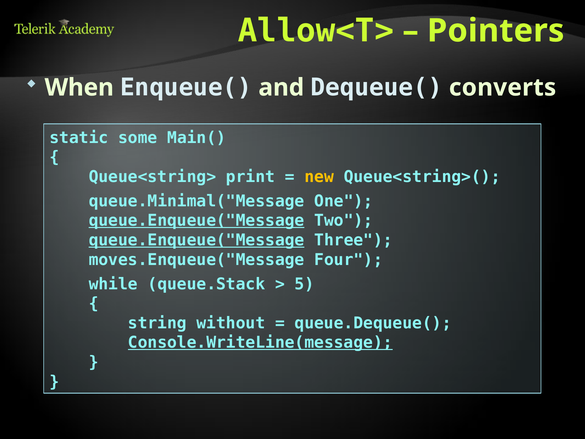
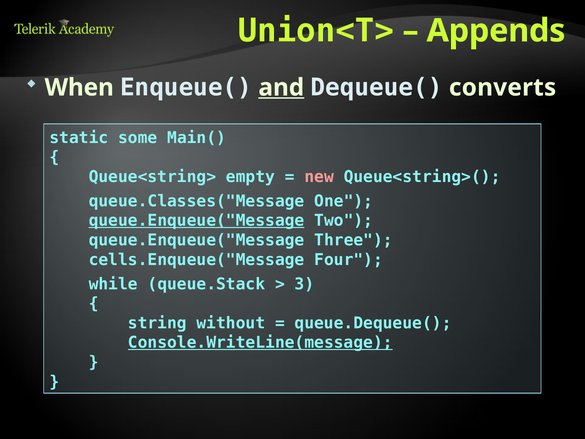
Allow<T>: Allow<T> -> Union<T>
Pointers: Pointers -> Appends
and underline: none -> present
print: print -> empty
new colour: yellow -> pink
queue.Minimal("Message: queue.Minimal("Message -> queue.Classes("Message
queue.Enqueue("Message at (197, 240) underline: present -> none
moves.Enqueue("Message: moves.Enqueue("Message -> cells.Enqueue("Message
5: 5 -> 3
